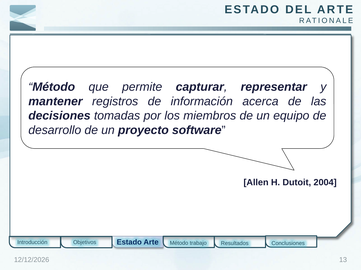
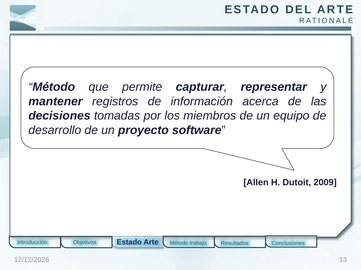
2004: 2004 -> 2009
